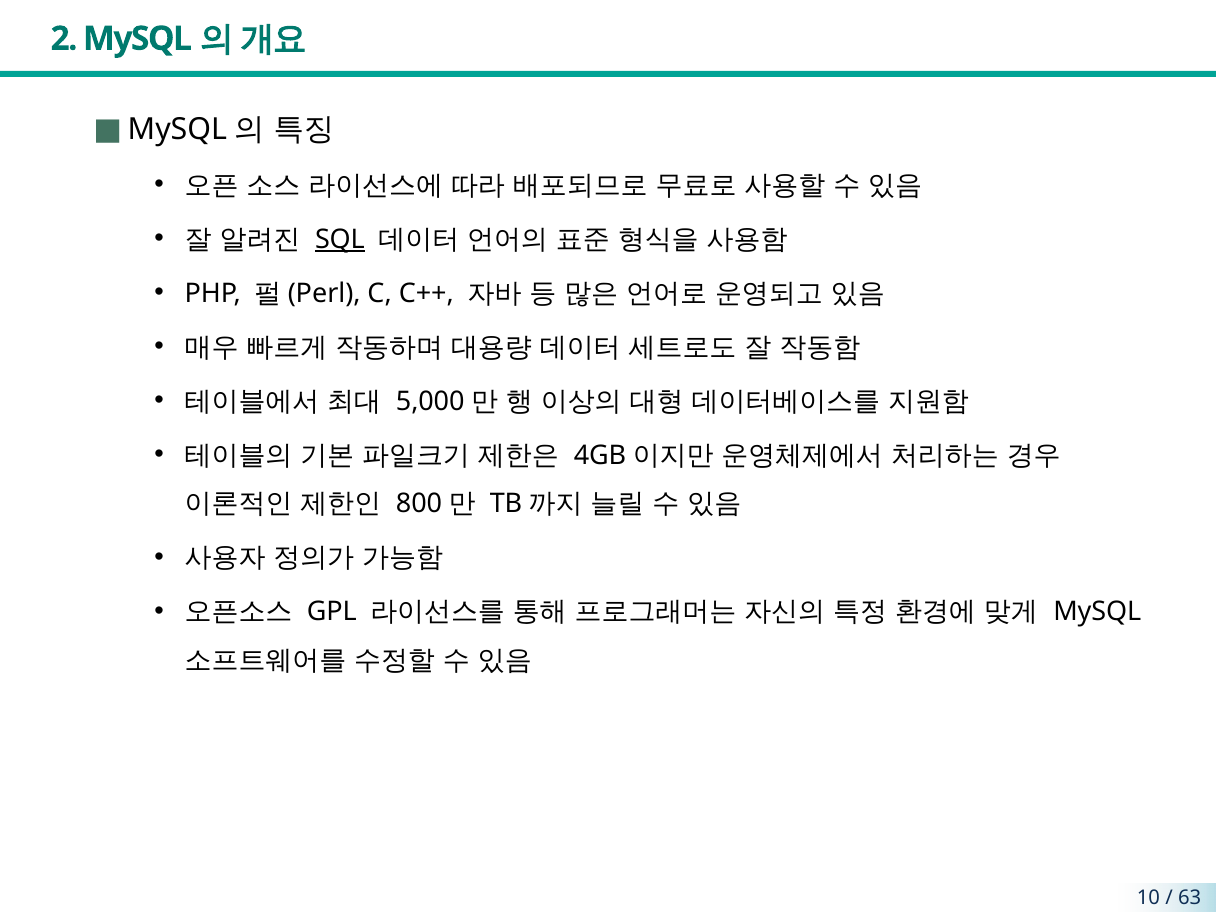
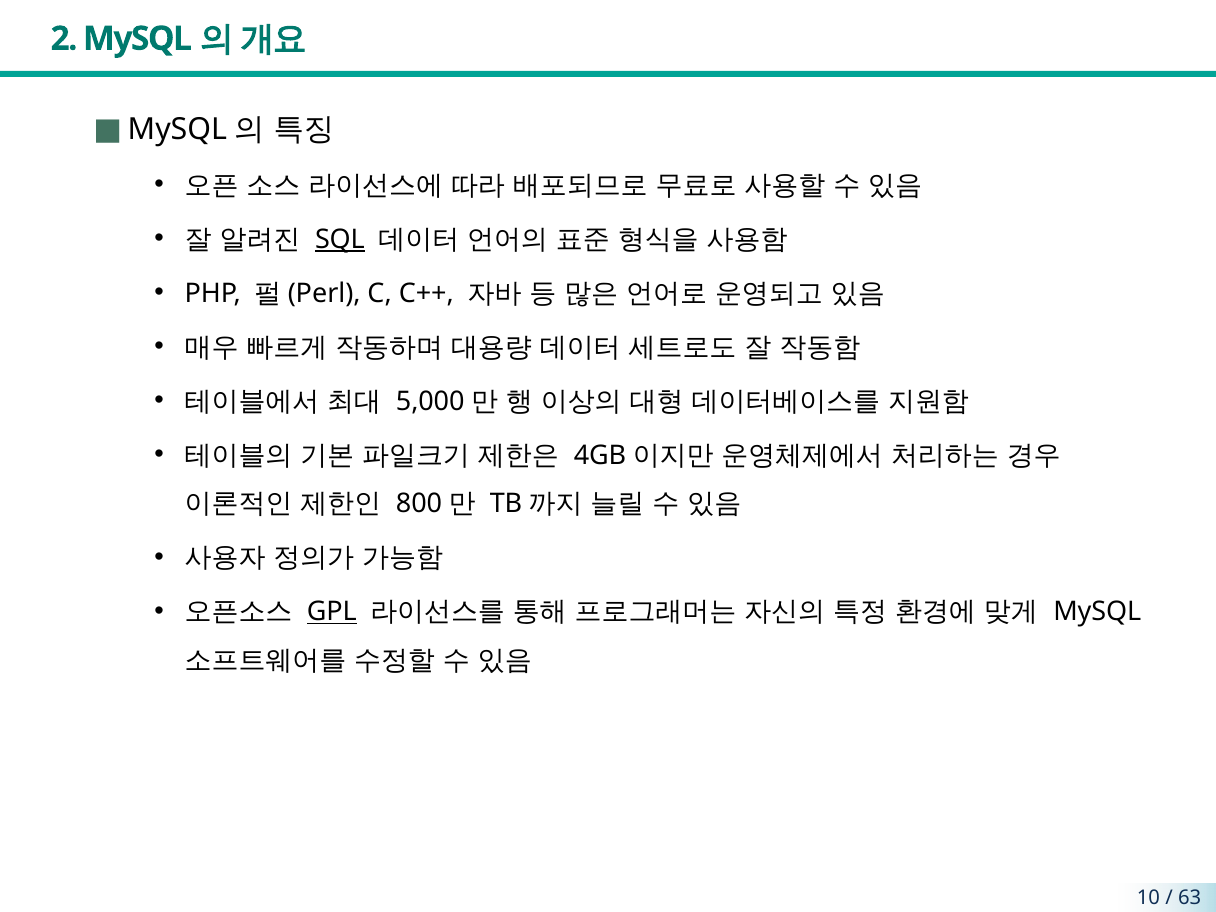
GPL underline: none -> present
